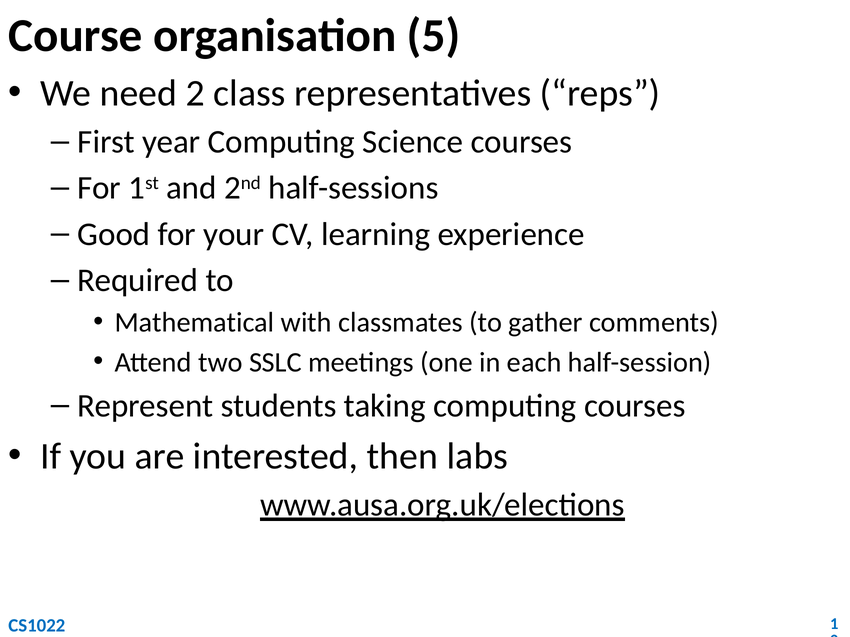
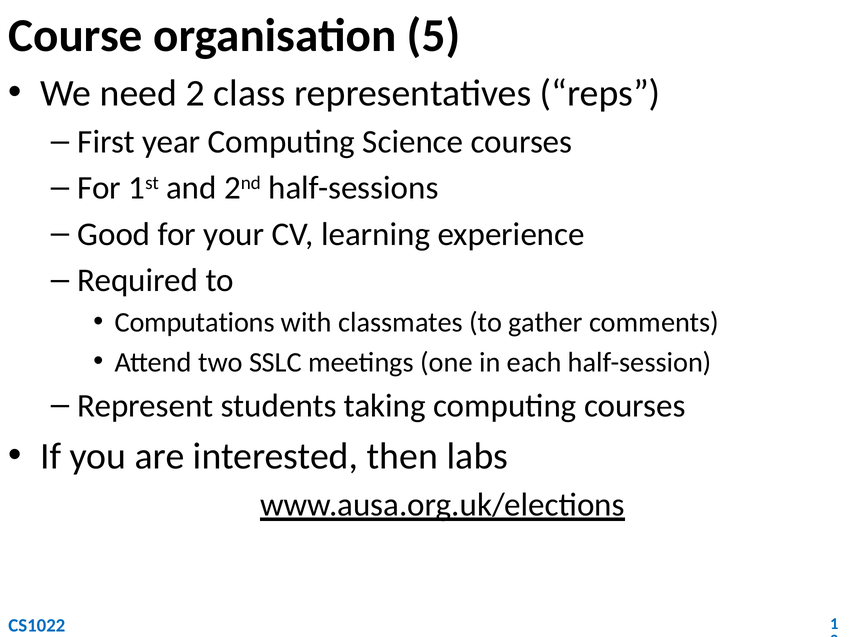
Mathematical: Mathematical -> Computations
